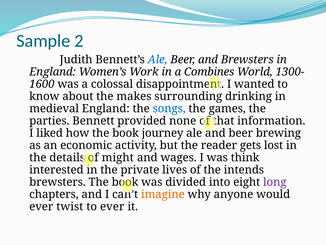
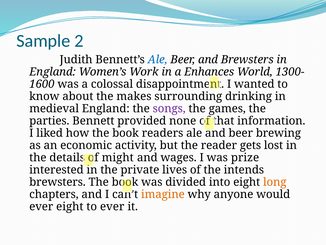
Combines: Combines -> Enhances
songs colour: blue -> purple
journey: journey -> readers
think: think -> prize
long colour: purple -> orange
ever twist: twist -> eight
